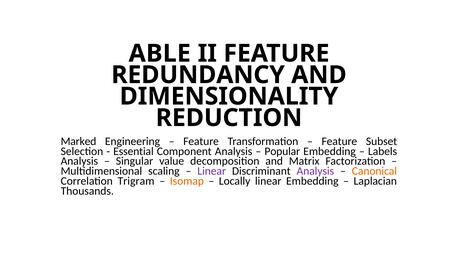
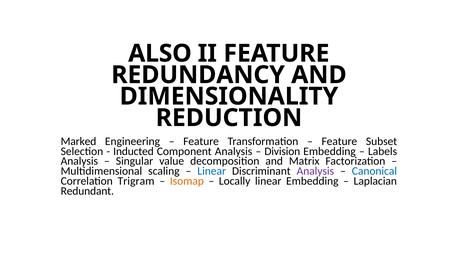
ABLE: ABLE -> ALSO
Essential: Essential -> Inducted
Popular: Popular -> Division
Linear at (212, 171) colour: purple -> blue
Canonical colour: orange -> blue
Thousands: Thousands -> Redundant
